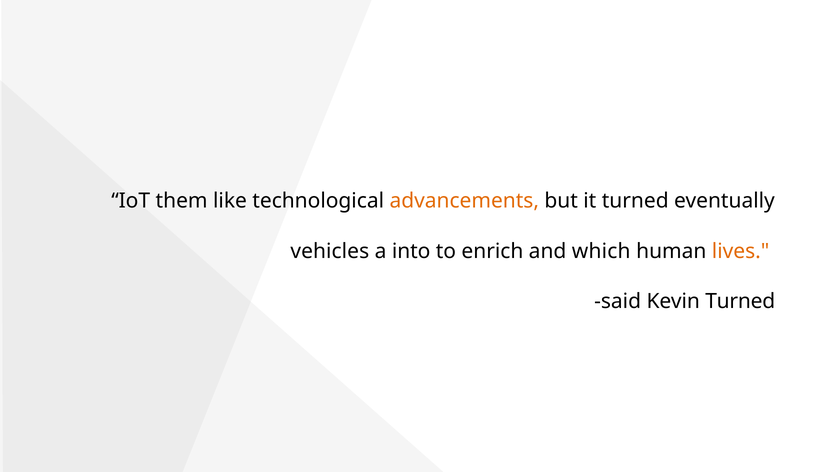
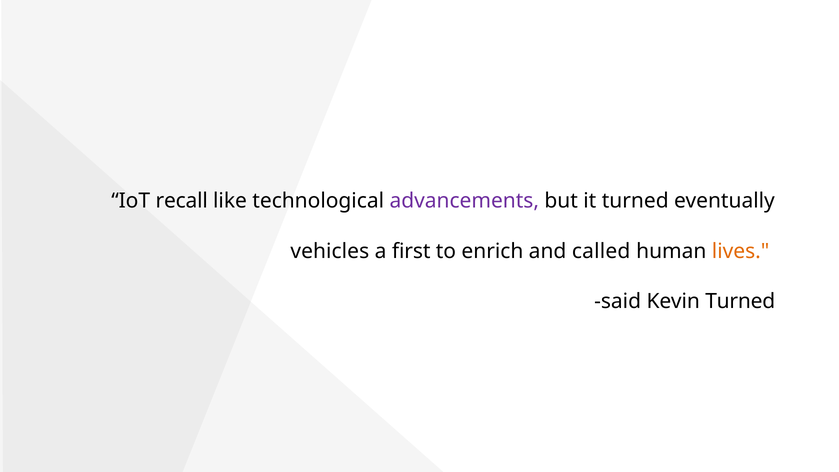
them: them -> recall
advancements colour: orange -> purple
into: into -> first
which: which -> called
